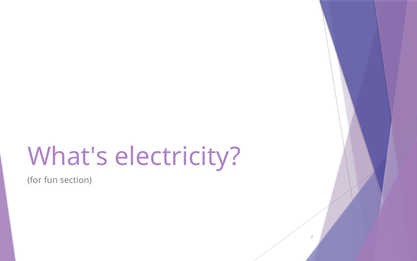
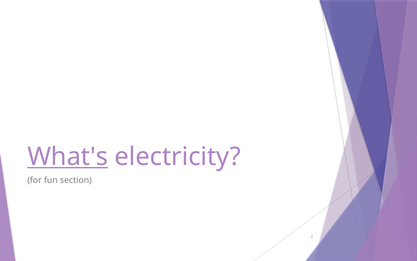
What's underline: none -> present
